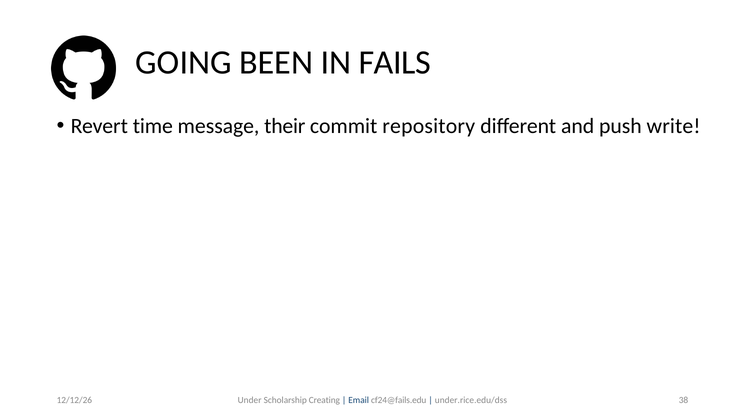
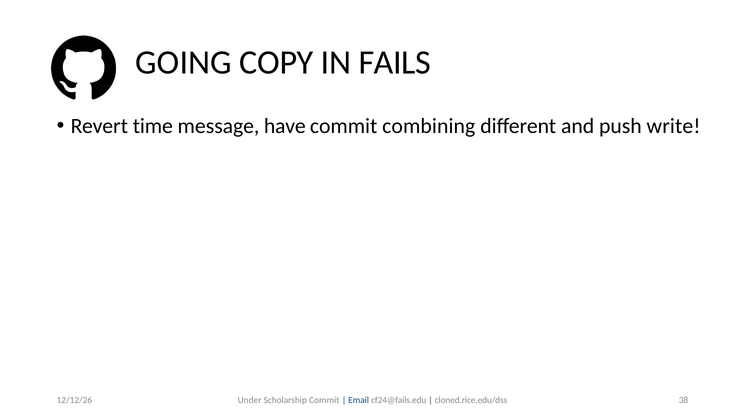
BEEN: BEEN -> COPY
their: their -> have
repository: repository -> combining
Scholarship Creating: Creating -> Commit
under.rice.edu/dss: under.rice.edu/dss -> cloned.rice.edu/dss
